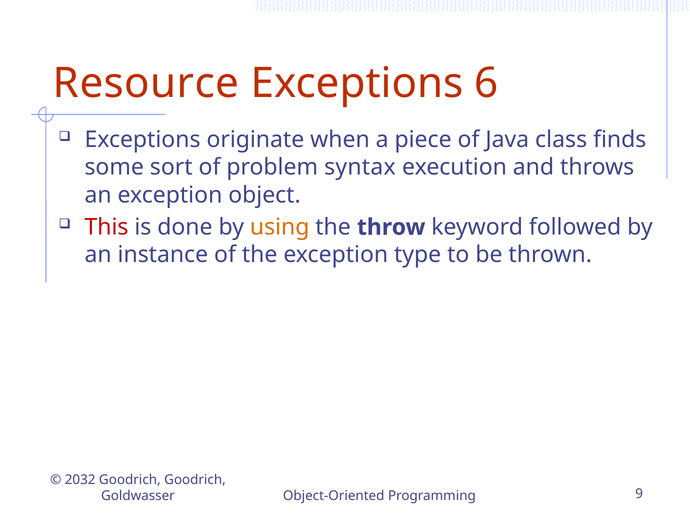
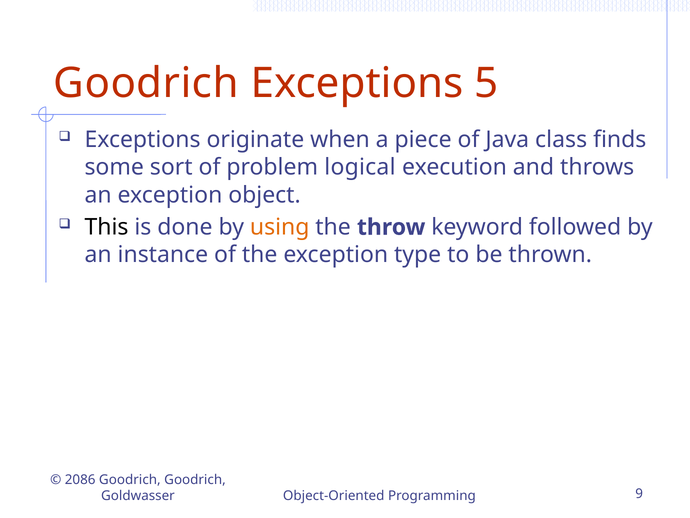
Resource at (146, 83): Resource -> Goodrich
6: 6 -> 5
syntax: syntax -> logical
This colour: red -> black
2032: 2032 -> 2086
